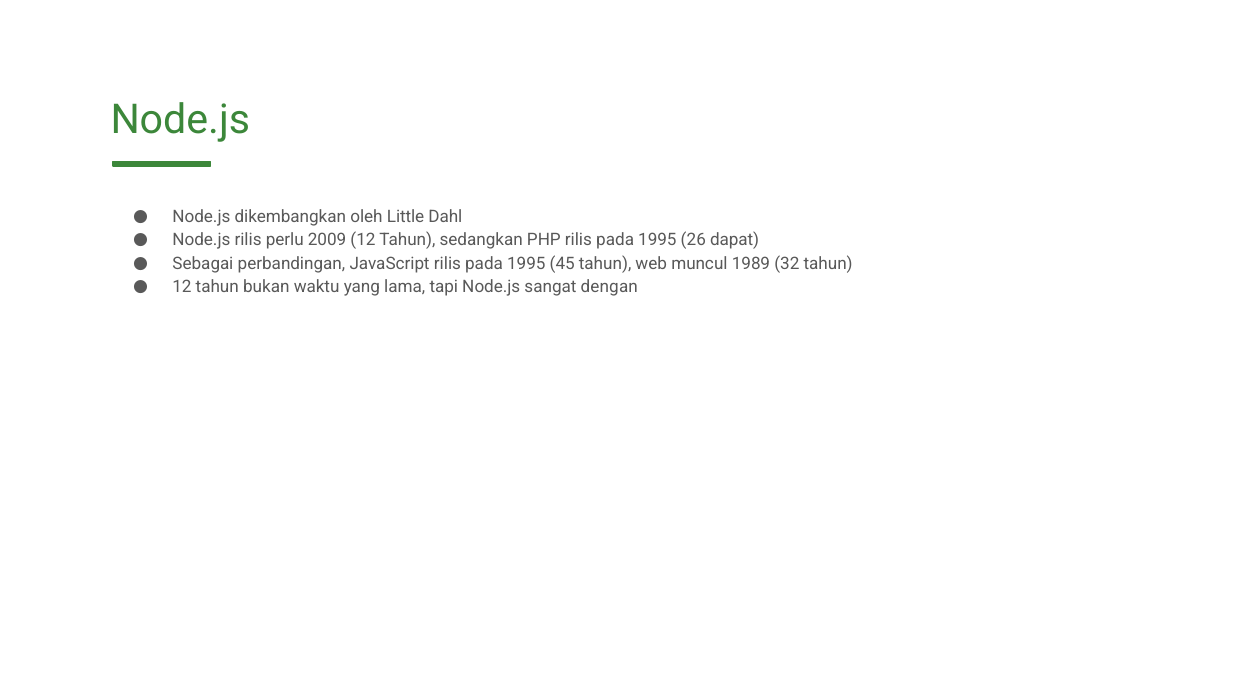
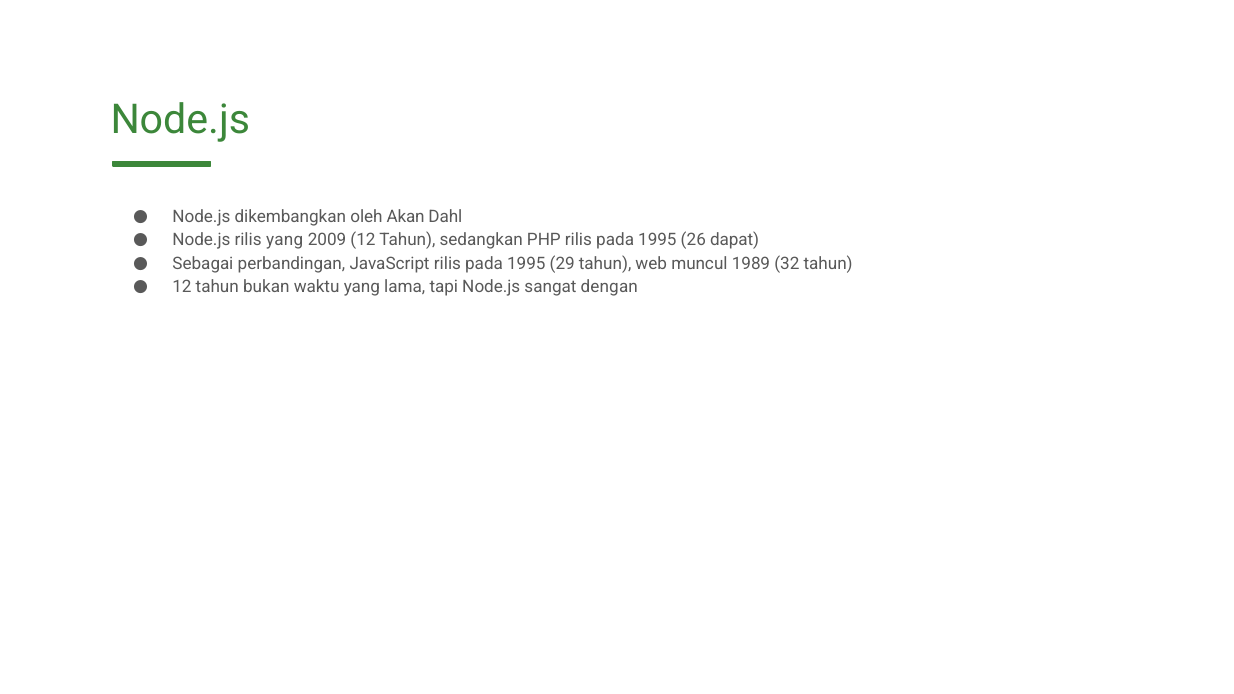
Little: Little -> Akan
rilis perlu: perlu -> yang
45: 45 -> 29
